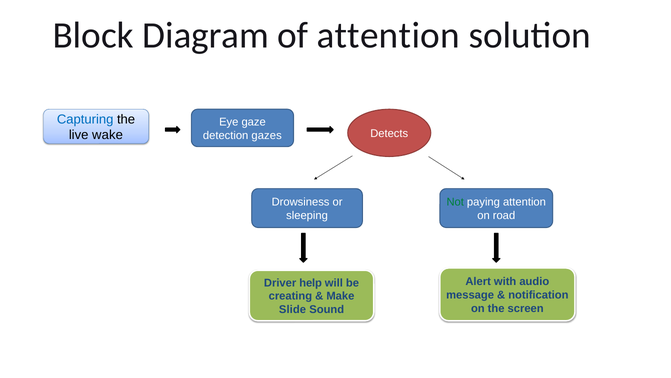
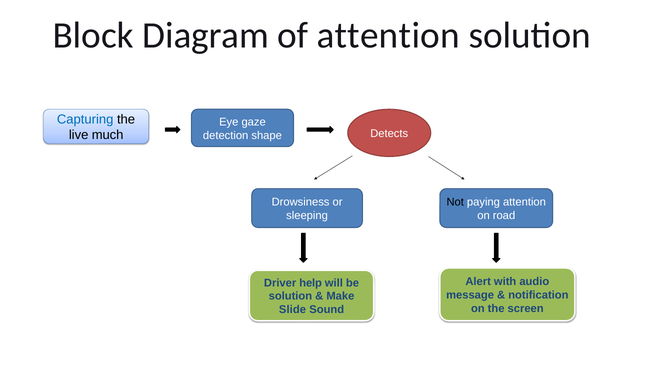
wake: wake -> much
gazes: gazes -> shape
Not colour: green -> black
creating at (290, 296): creating -> solution
